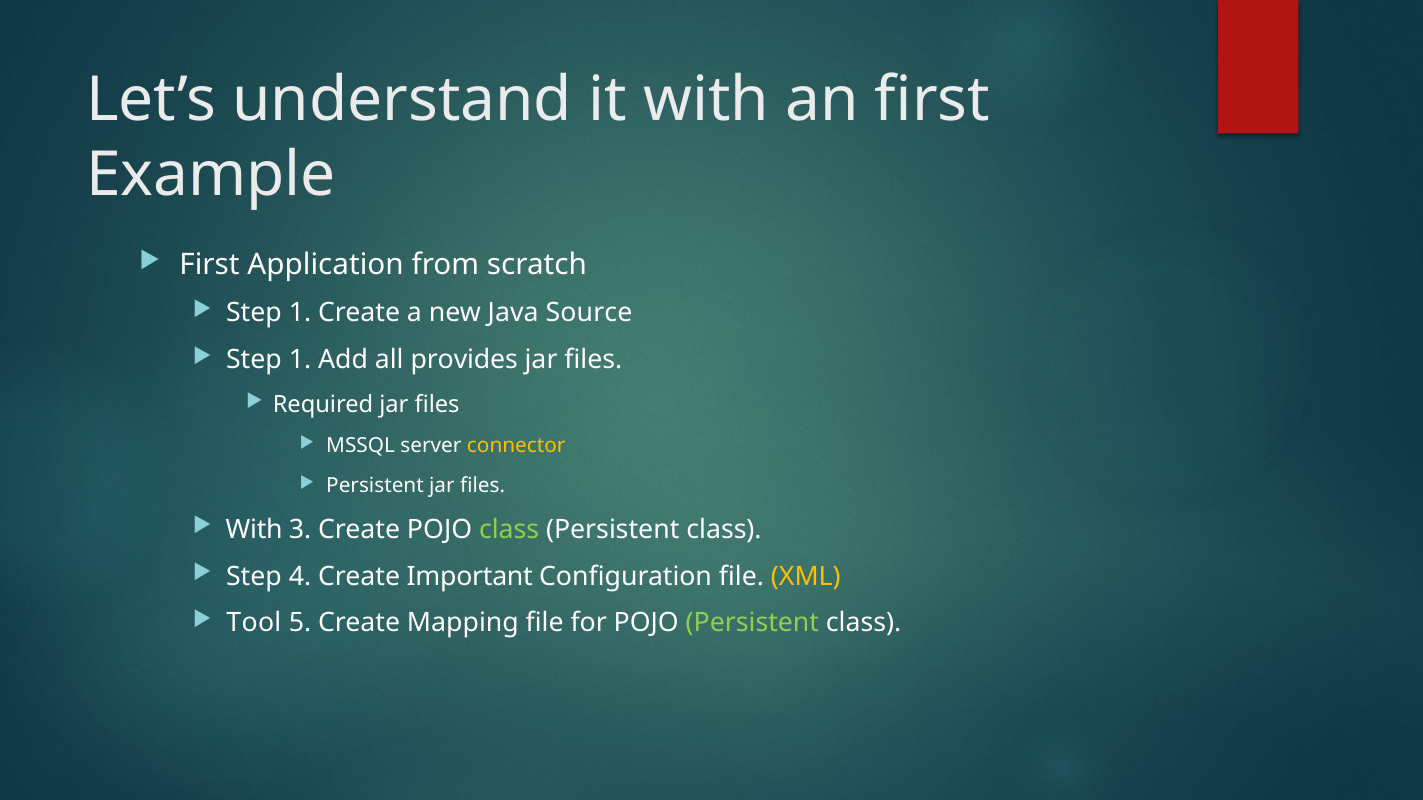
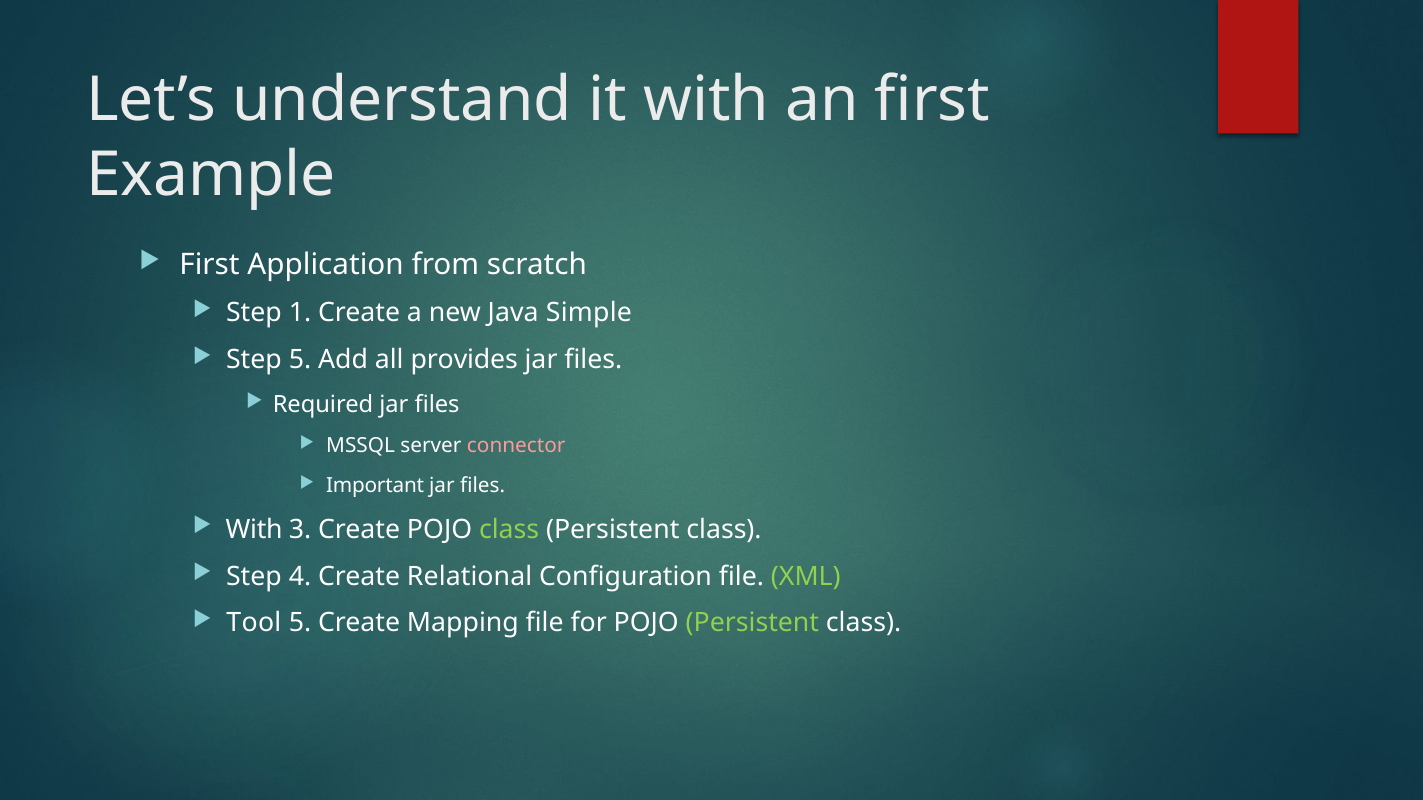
Source: Source -> Simple
1 at (300, 360): 1 -> 5
connector colour: yellow -> pink
Persistent at (375, 486): Persistent -> Important
Important: Important -> Relational
XML colour: yellow -> light green
